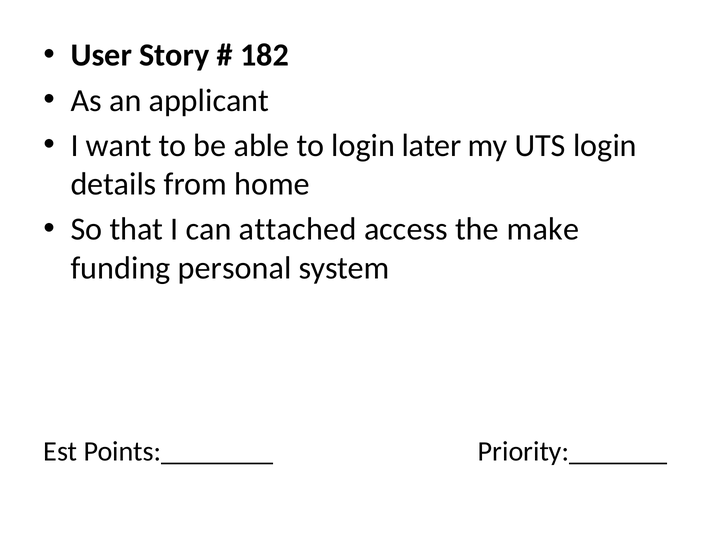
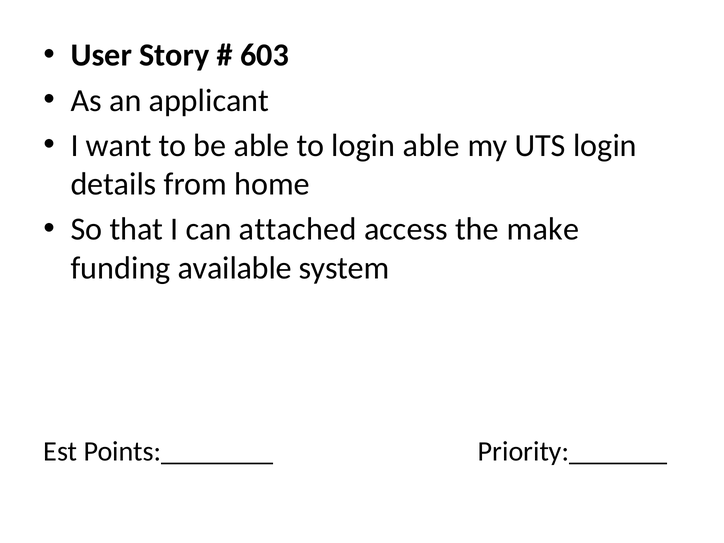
182: 182 -> 603
login later: later -> able
personal: personal -> available
